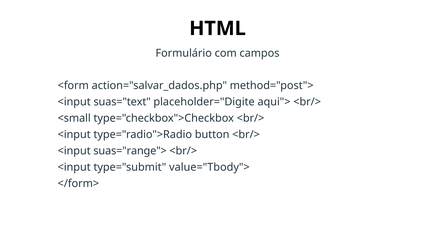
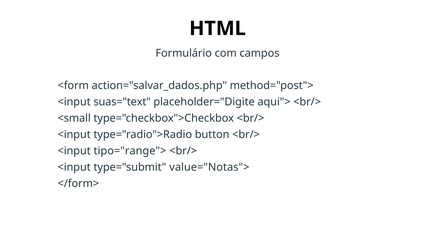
suas="range">: suas="range"> -> tipo="range">
value="Tbody">: value="Tbody"> -> value="Notas">
